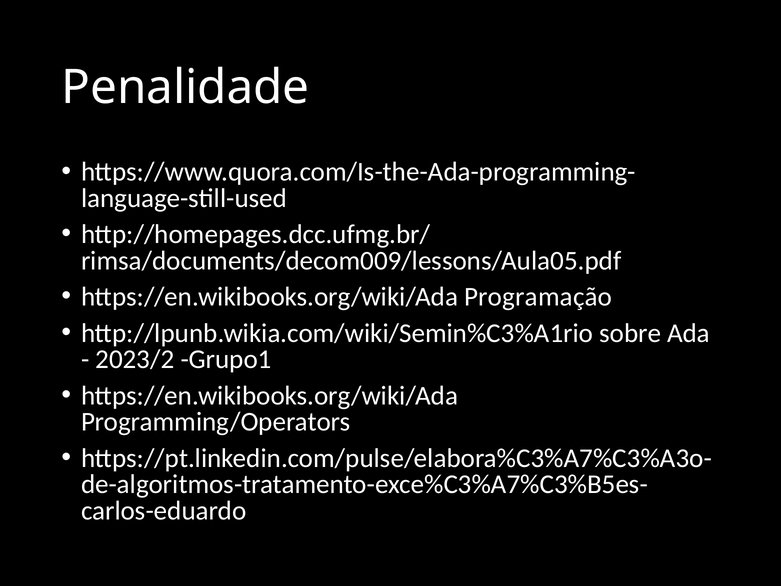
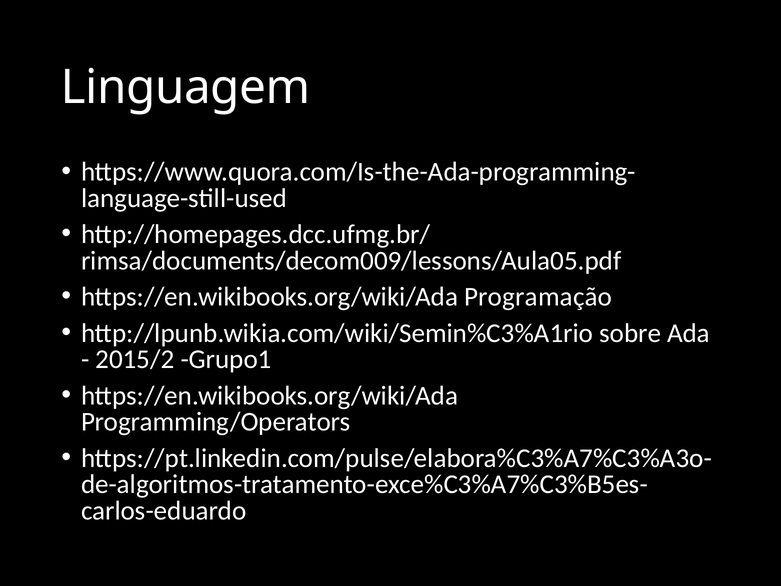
Penalidade: Penalidade -> Linguagem
2023/2: 2023/2 -> 2015/2
